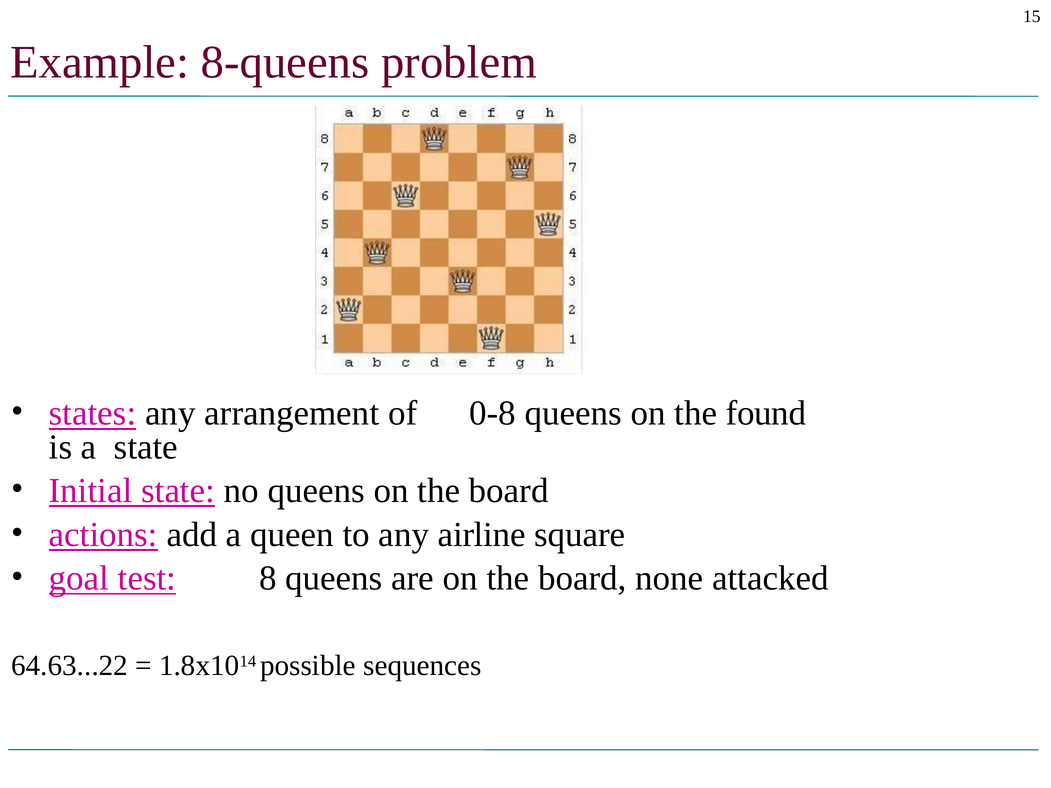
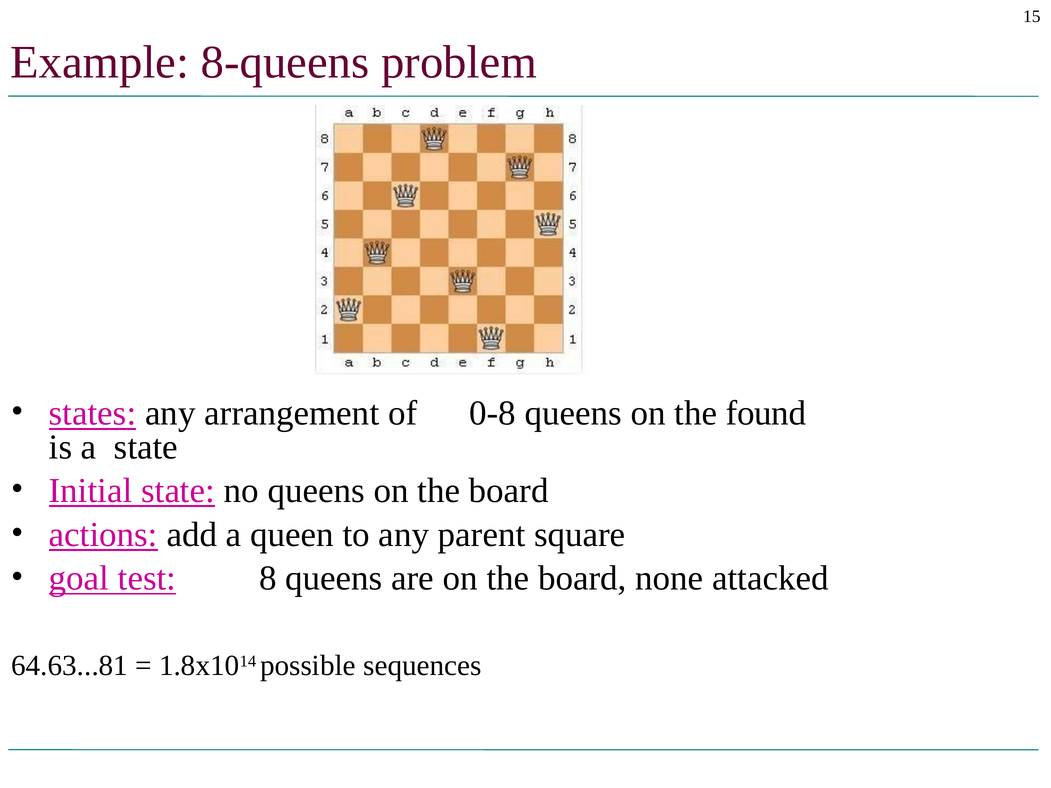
airline: airline -> parent
64.63...22: 64.63...22 -> 64.63...81
